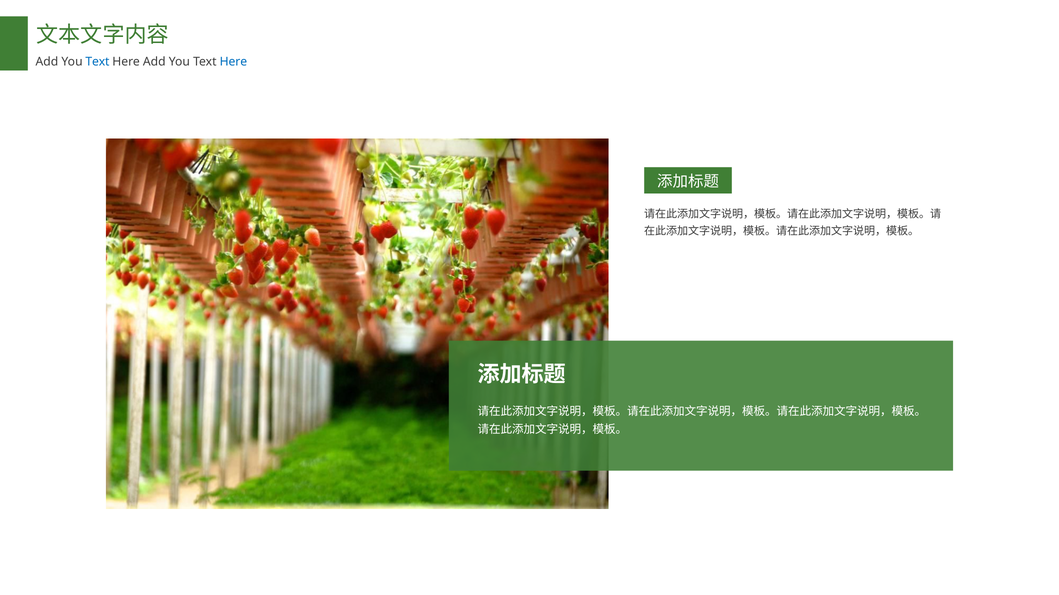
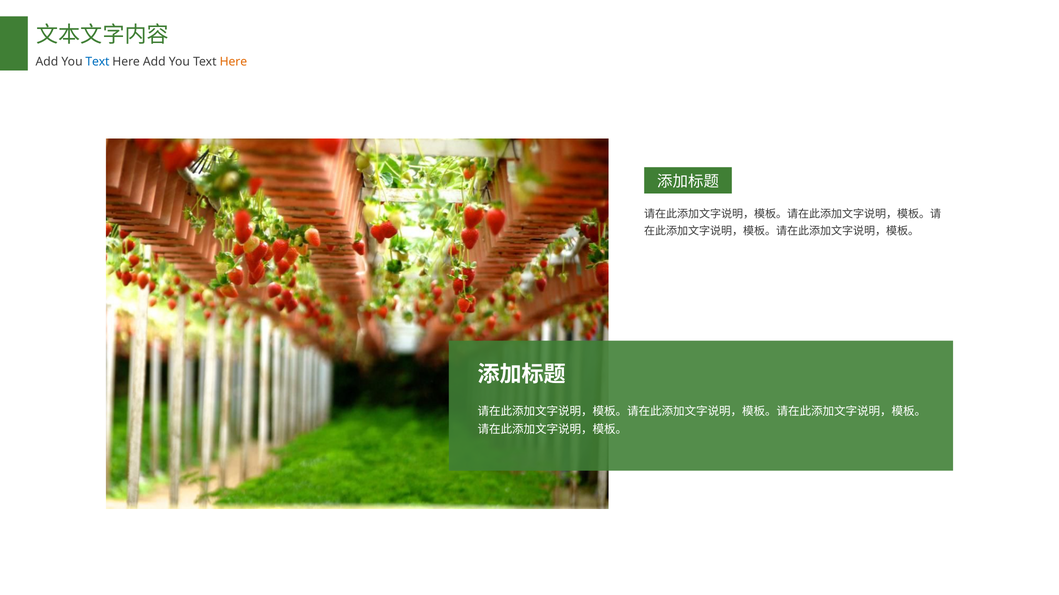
Here at (233, 62) colour: blue -> orange
